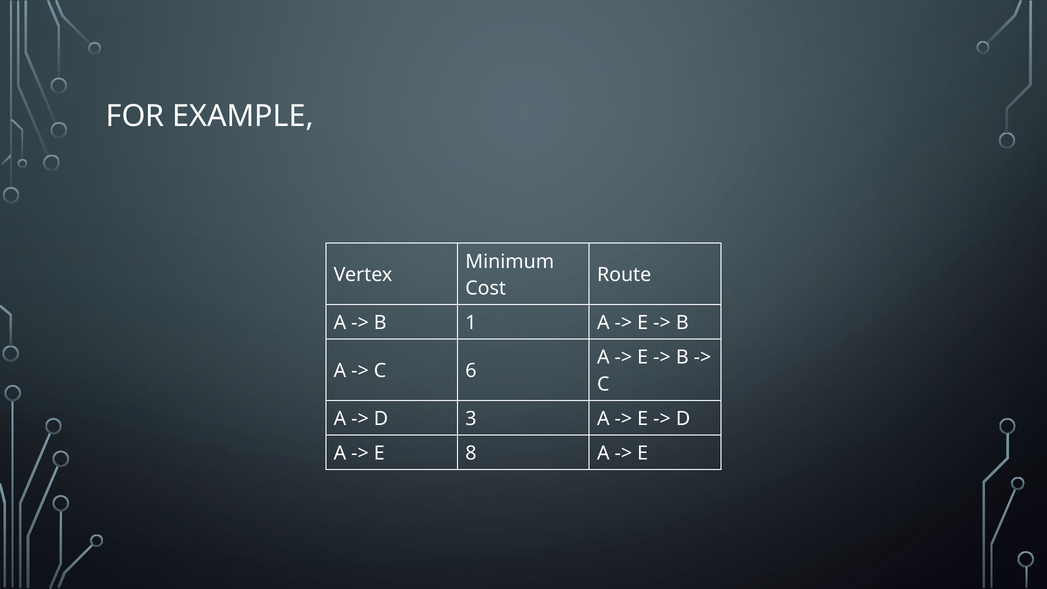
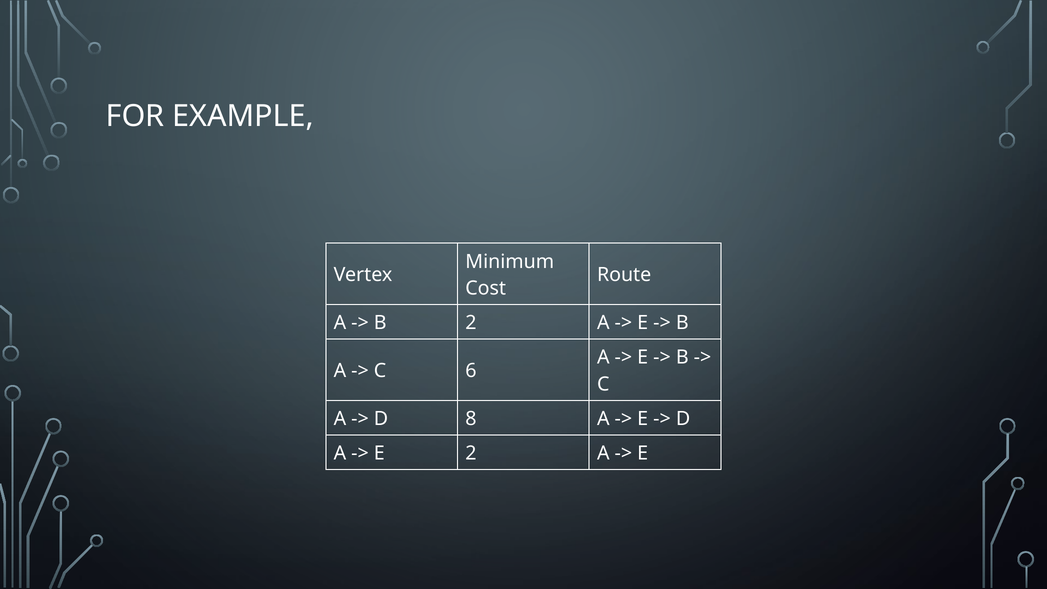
B 1: 1 -> 2
3: 3 -> 8
E 8: 8 -> 2
